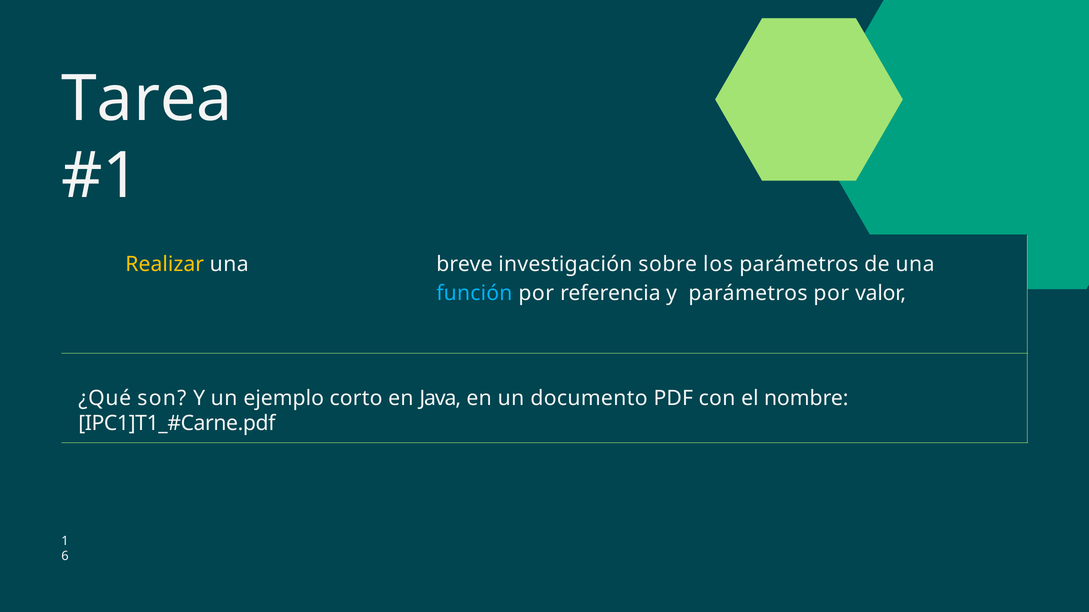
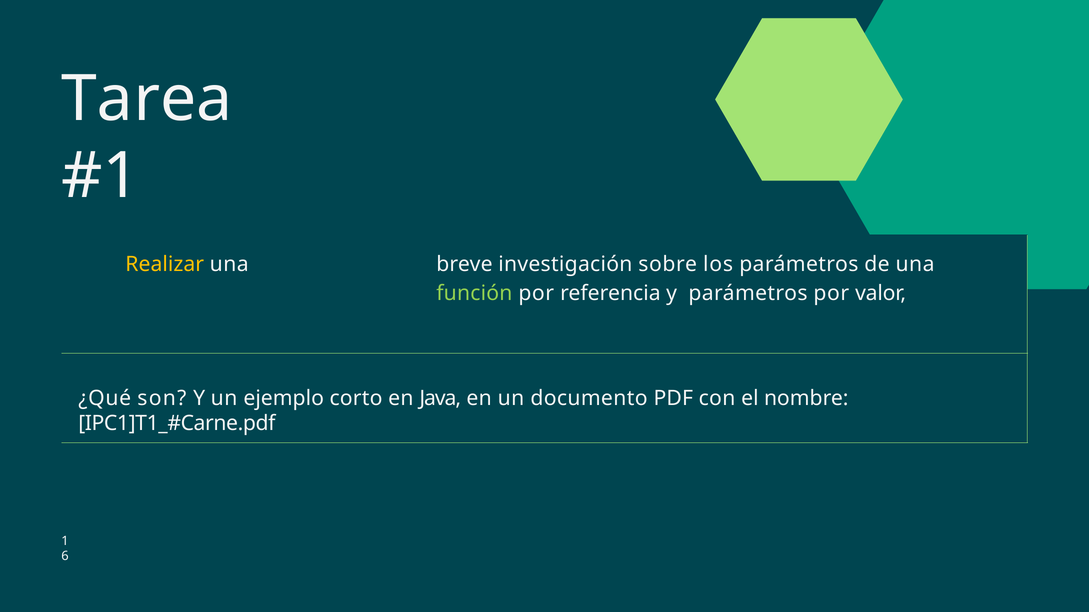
función colour: light blue -> light green
